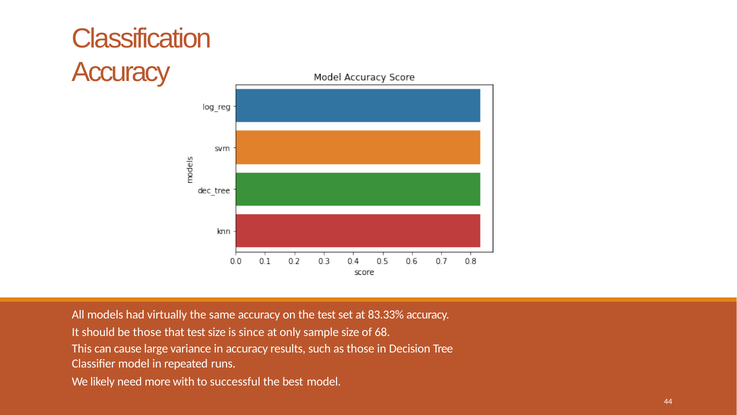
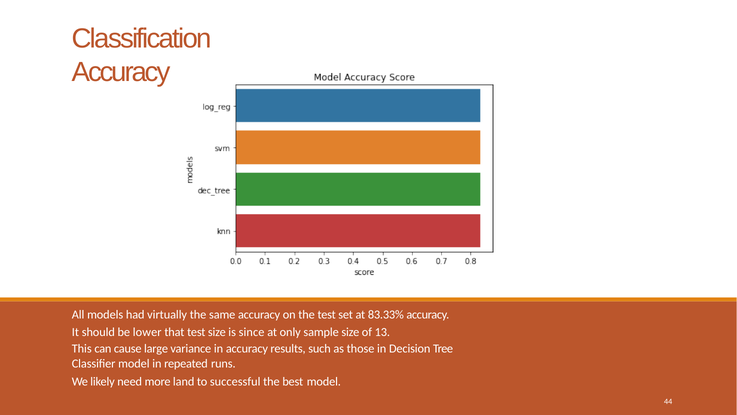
be those: those -> lower
68: 68 -> 13
with: with -> land
